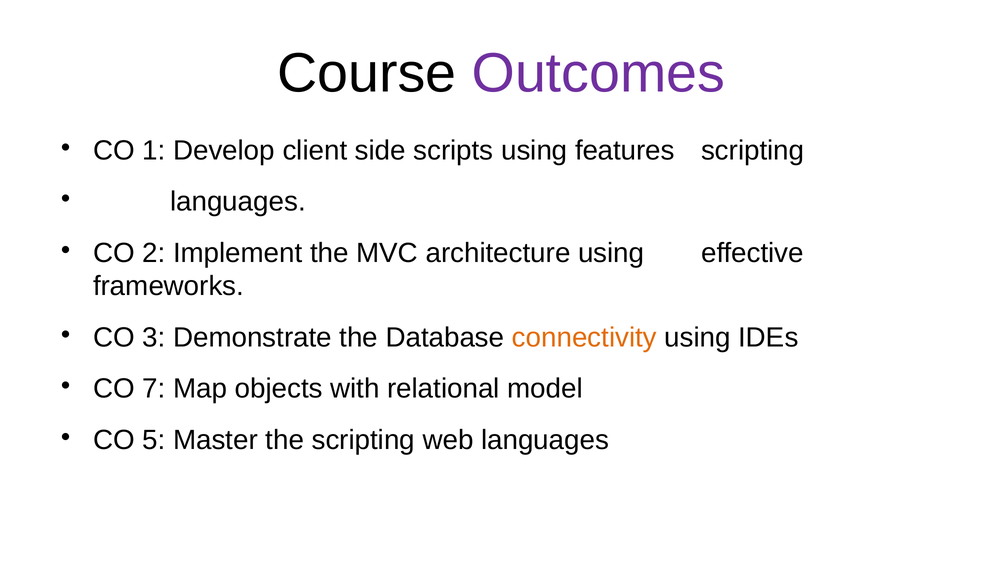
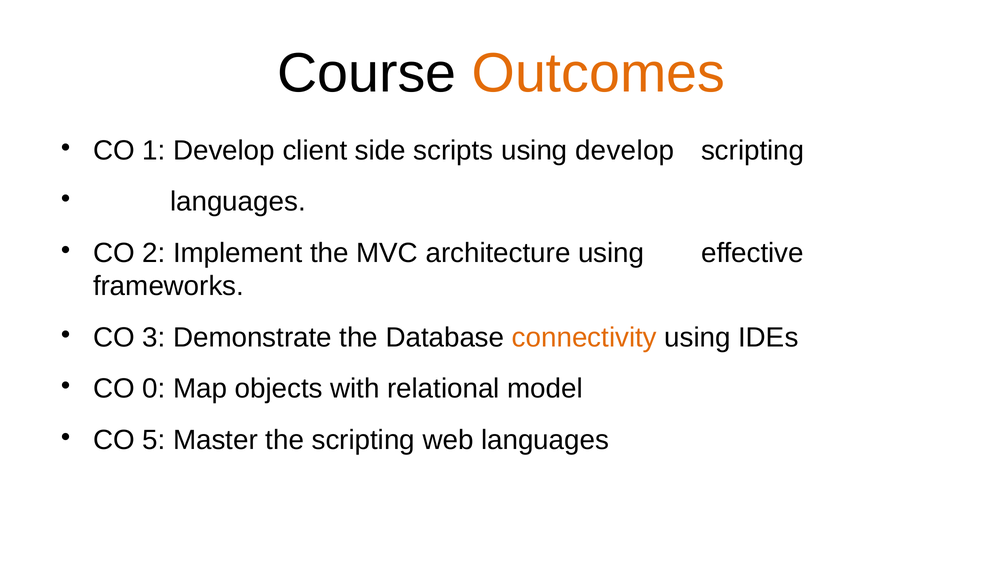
Outcomes colour: purple -> orange
using features: features -> develop
7: 7 -> 0
